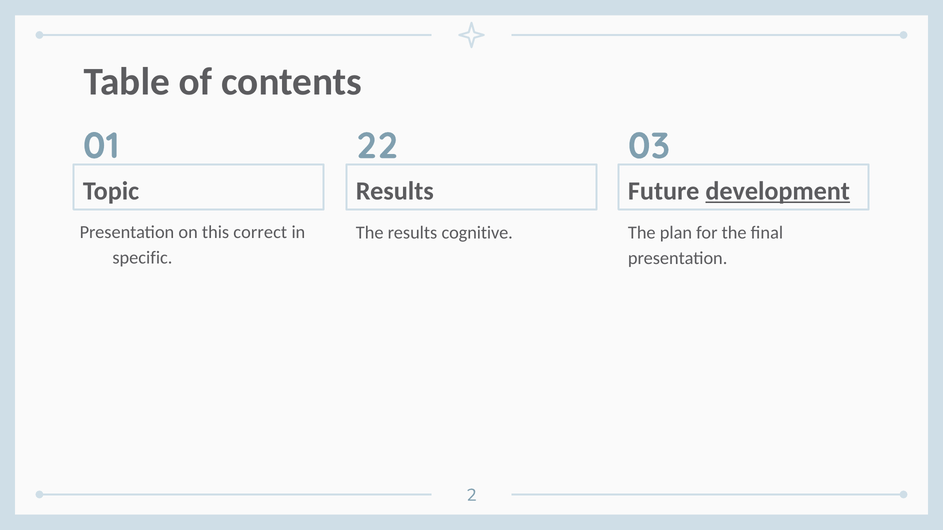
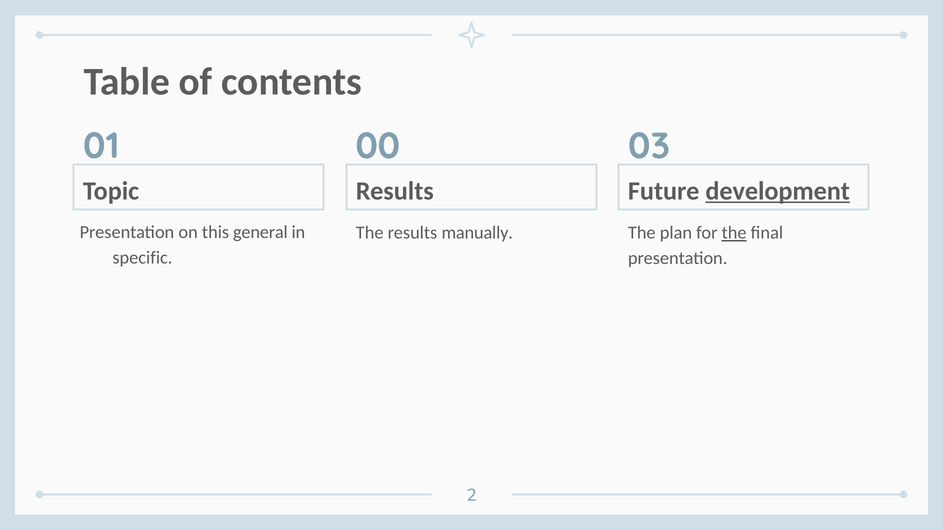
22: 22 -> 00
correct: correct -> general
cognitive: cognitive -> manually
the at (734, 233) underline: none -> present
